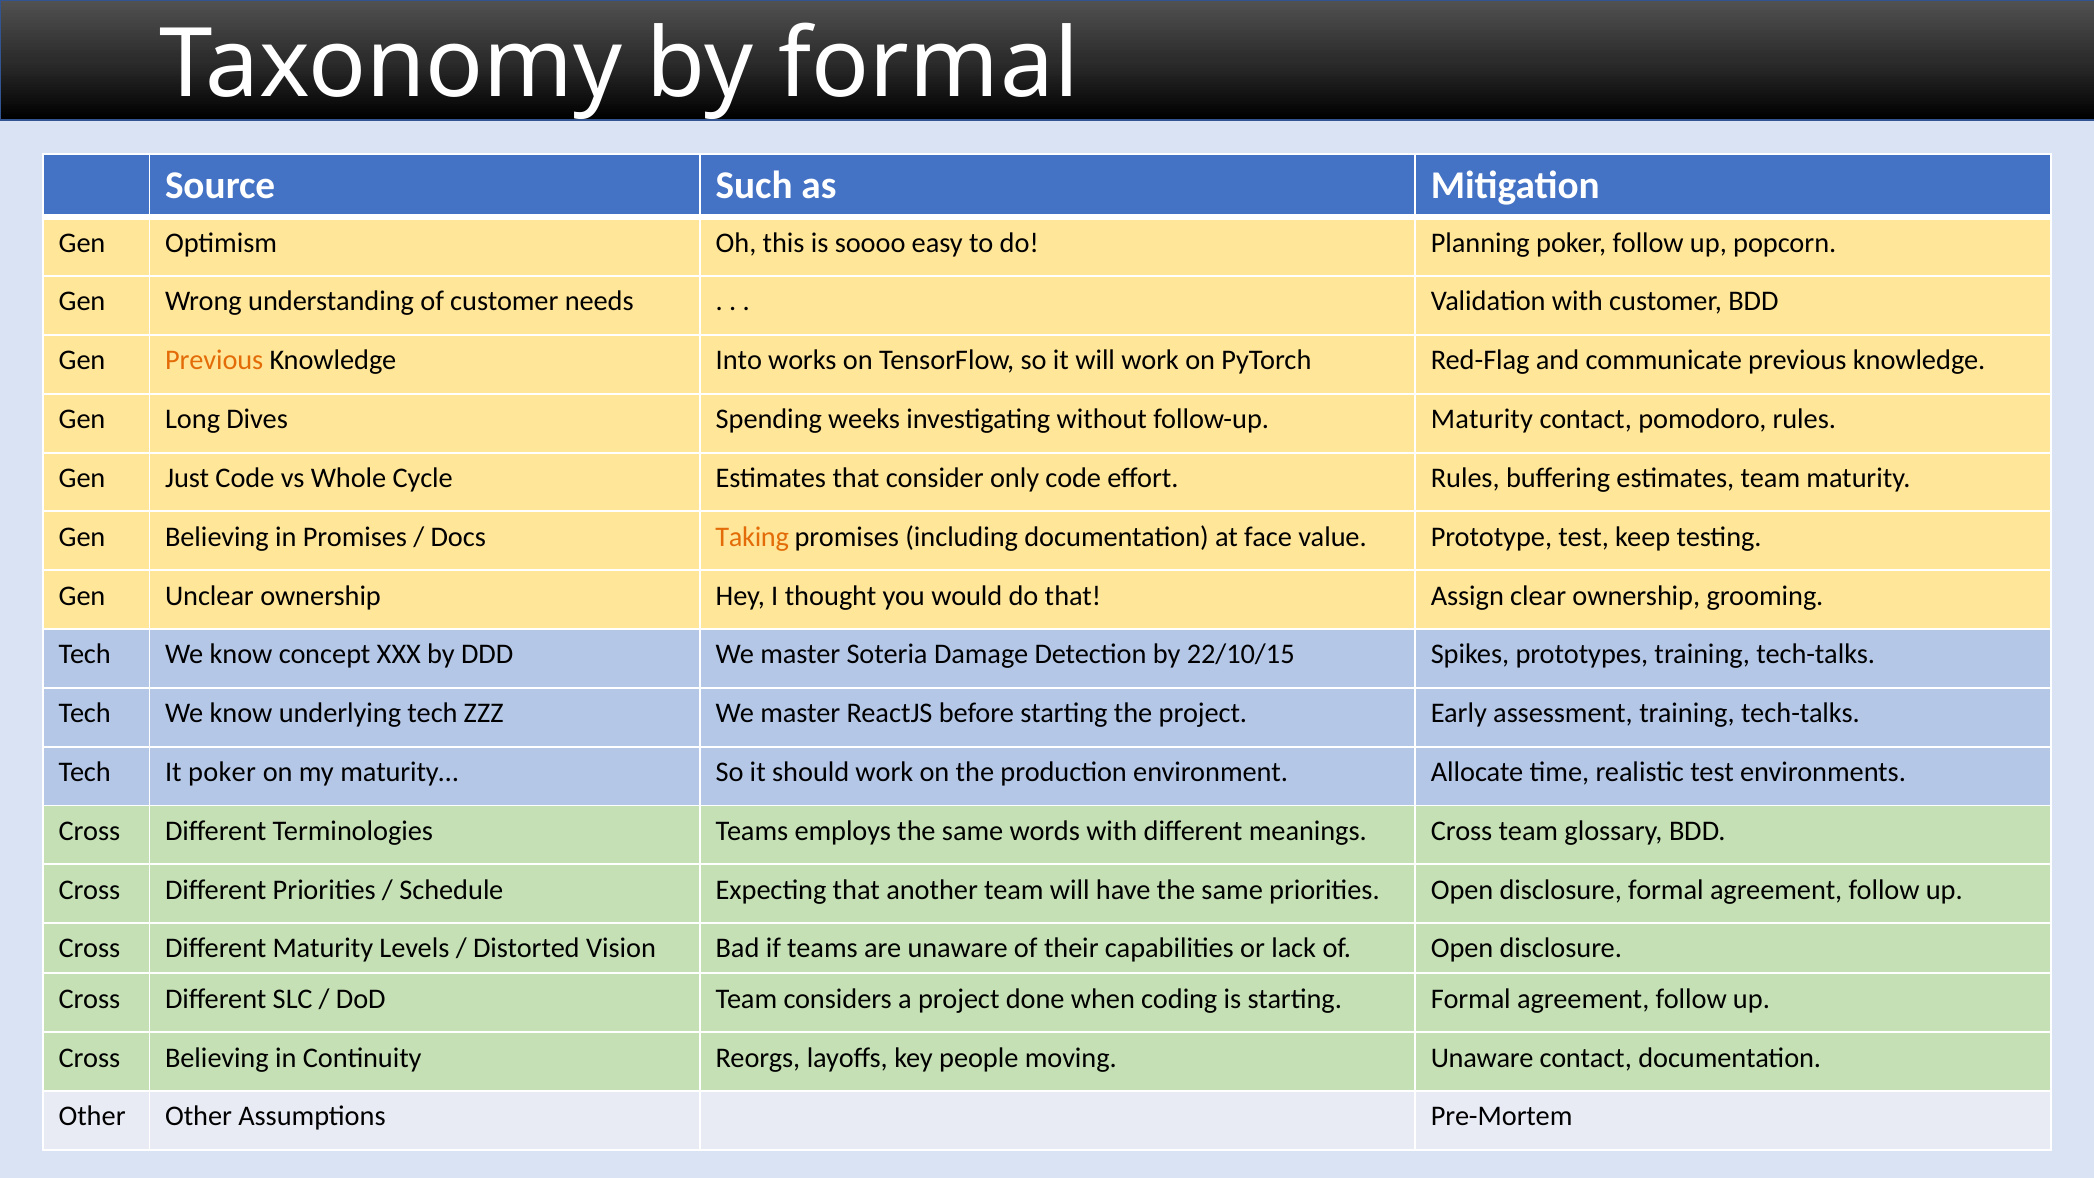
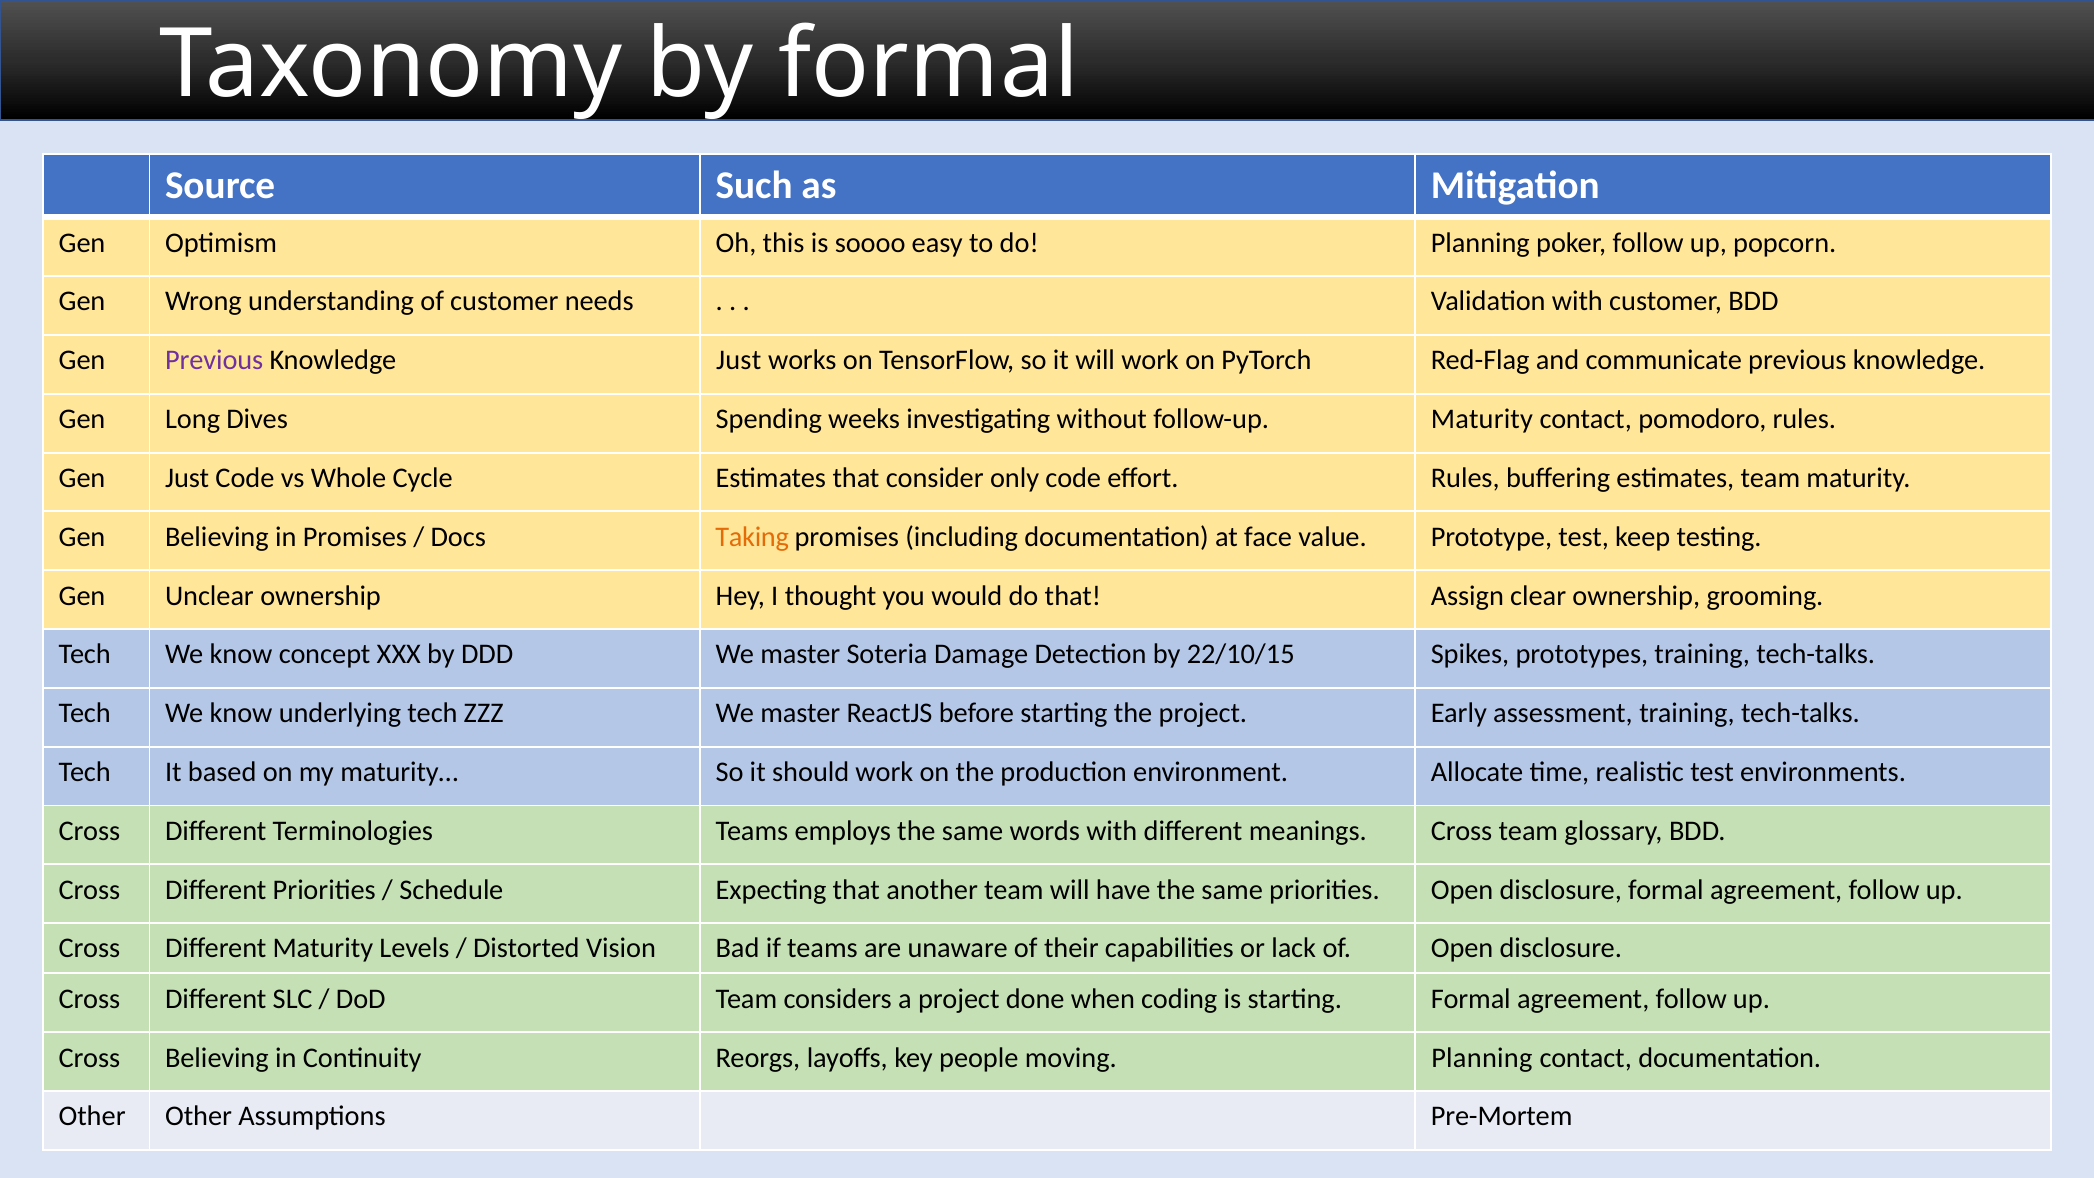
Previous at (214, 360) colour: orange -> purple
Knowledge Into: Into -> Just
It poker: poker -> based
moving Unaware: Unaware -> Planning
